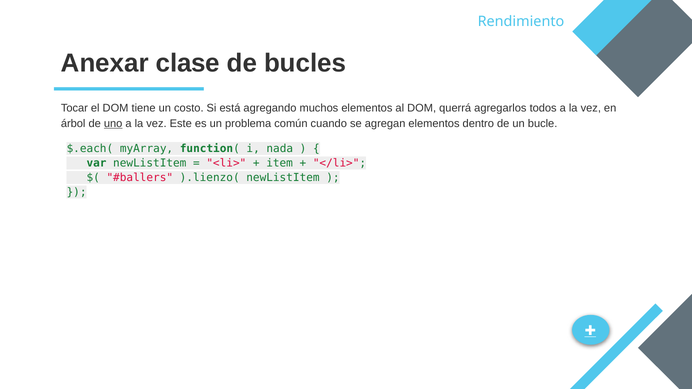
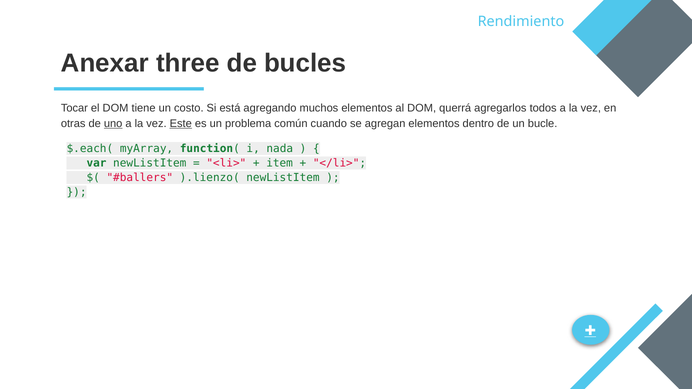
clase: clase -> three
árbol: árbol -> otras
Este underline: none -> present
